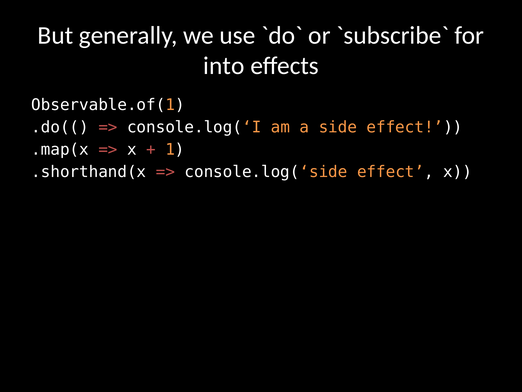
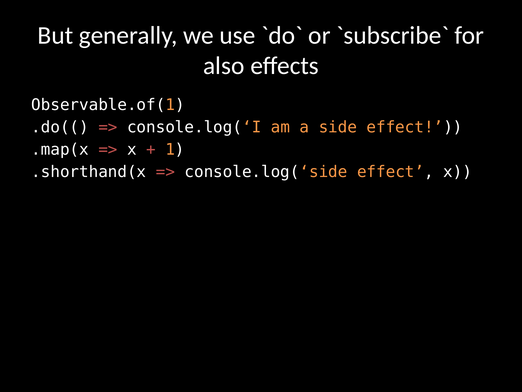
into: into -> also
